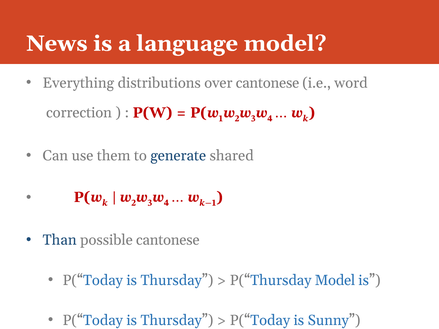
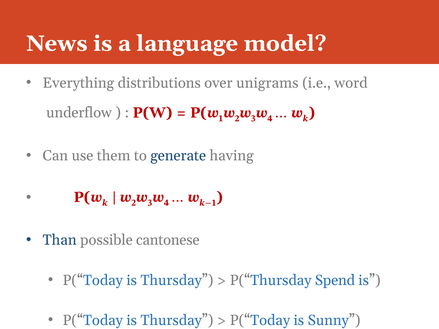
over cantonese: cantonese -> unigrams
correction: correction -> underflow
shared: shared -> having
P(“Thursday Model: Model -> Spend
